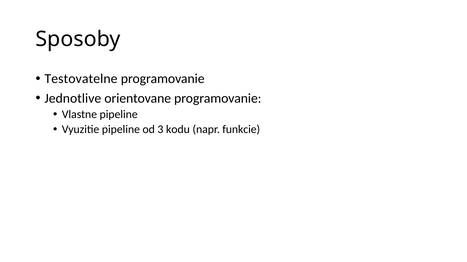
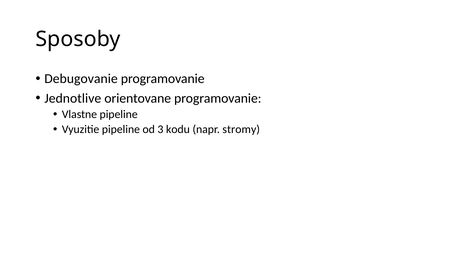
Testovatelne: Testovatelne -> Debugovanie
funkcie: funkcie -> stromy
